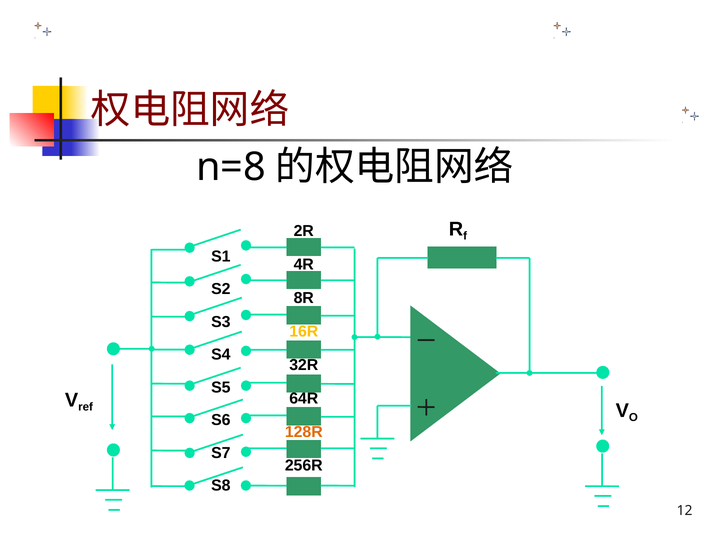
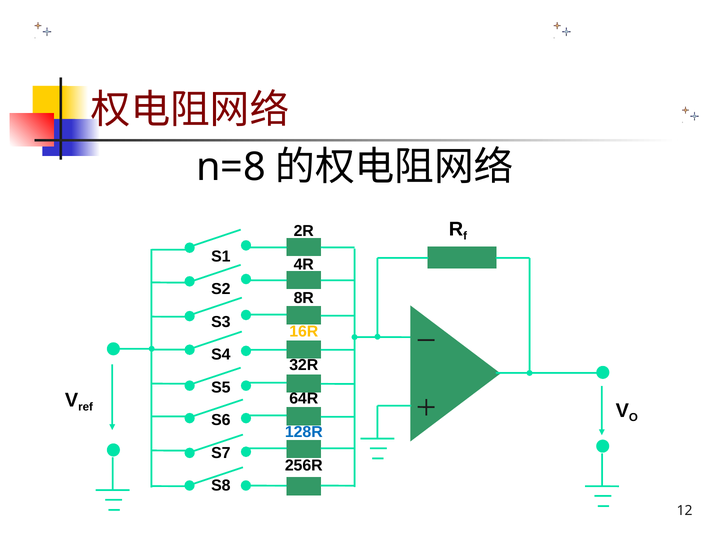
128R colour: orange -> blue
